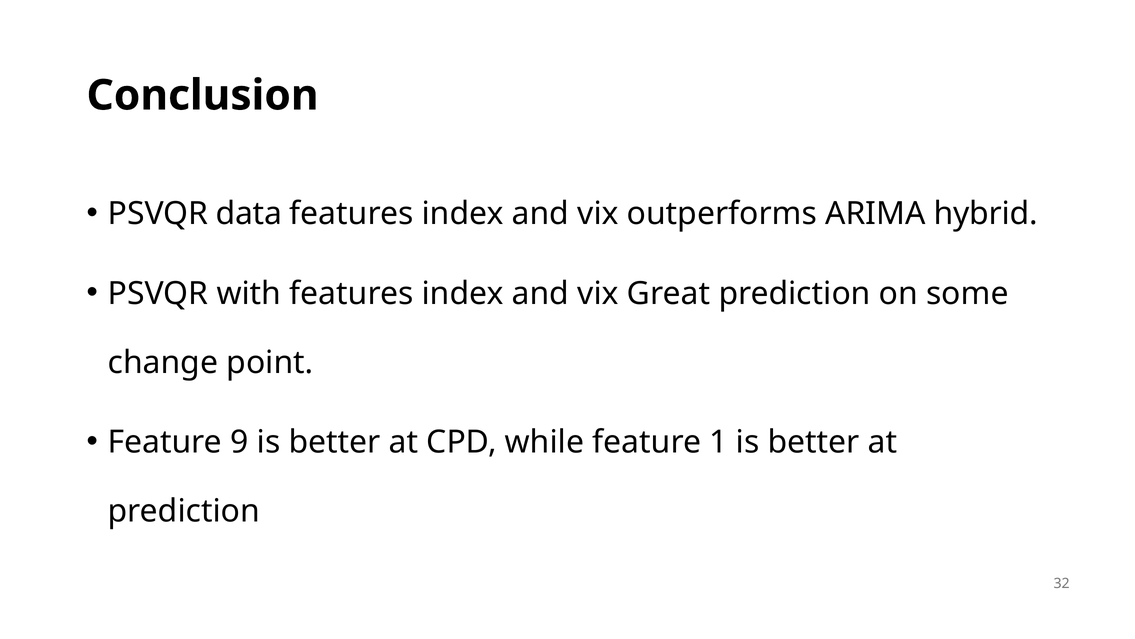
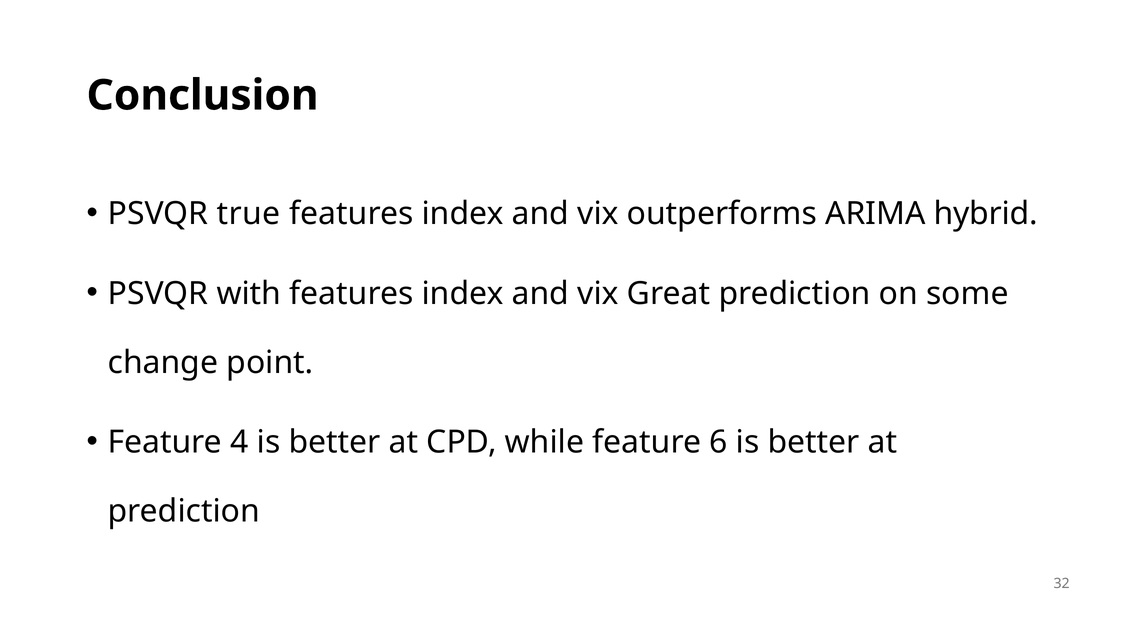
data: data -> true
9: 9 -> 4
1: 1 -> 6
